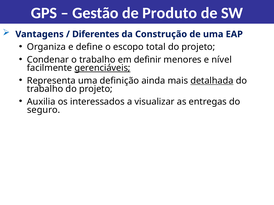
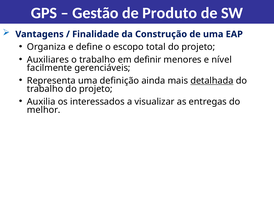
Diferentes: Diferentes -> Finalidade
Condenar: Condenar -> Auxiliares
gerenciáveis underline: present -> none
seguro: seguro -> melhor
